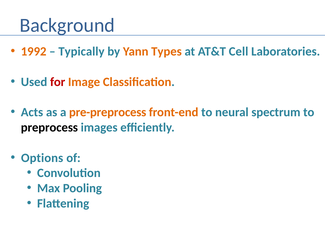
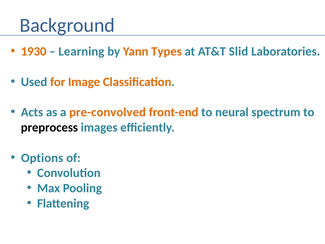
1992: 1992 -> 1930
Typically: Typically -> Learning
Cell: Cell -> Slid
for colour: red -> orange
pre-preprocess: pre-preprocess -> pre-convolved
